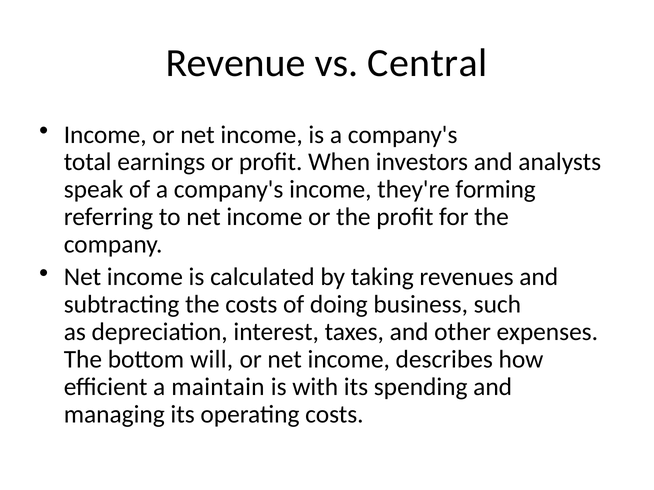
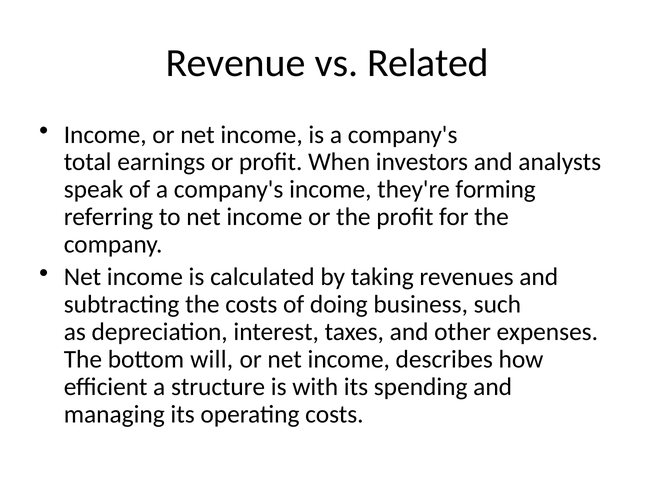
Central: Central -> Related
maintain: maintain -> structure
